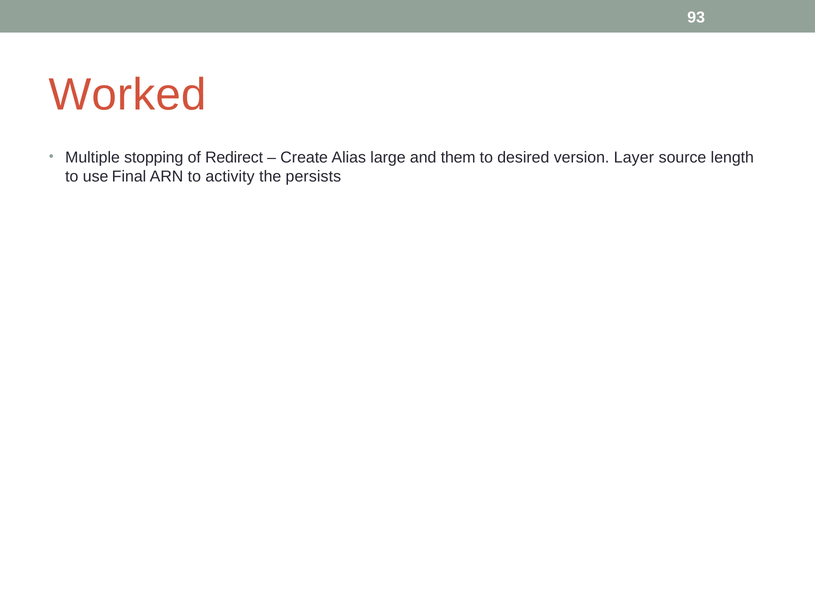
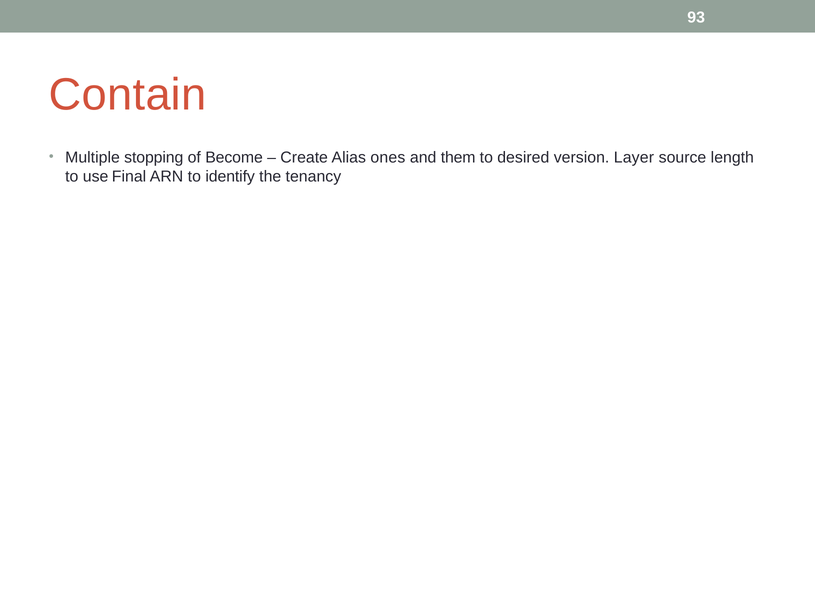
Worked: Worked -> Contain
Redirect: Redirect -> Become
large: large -> ones
activity: activity -> identify
persists: persists -> tenancy
